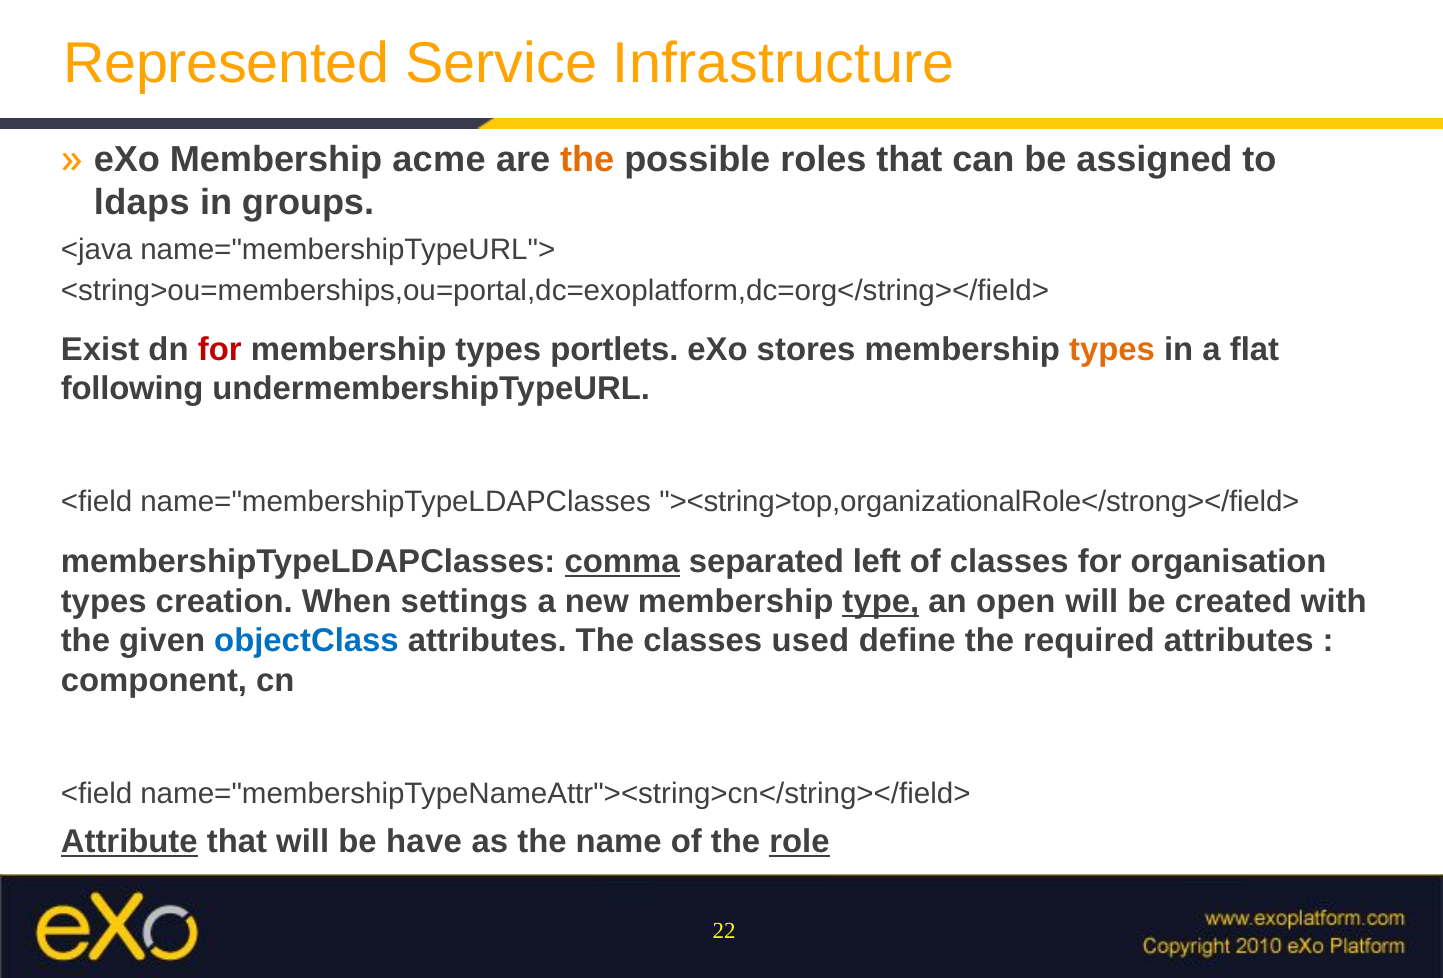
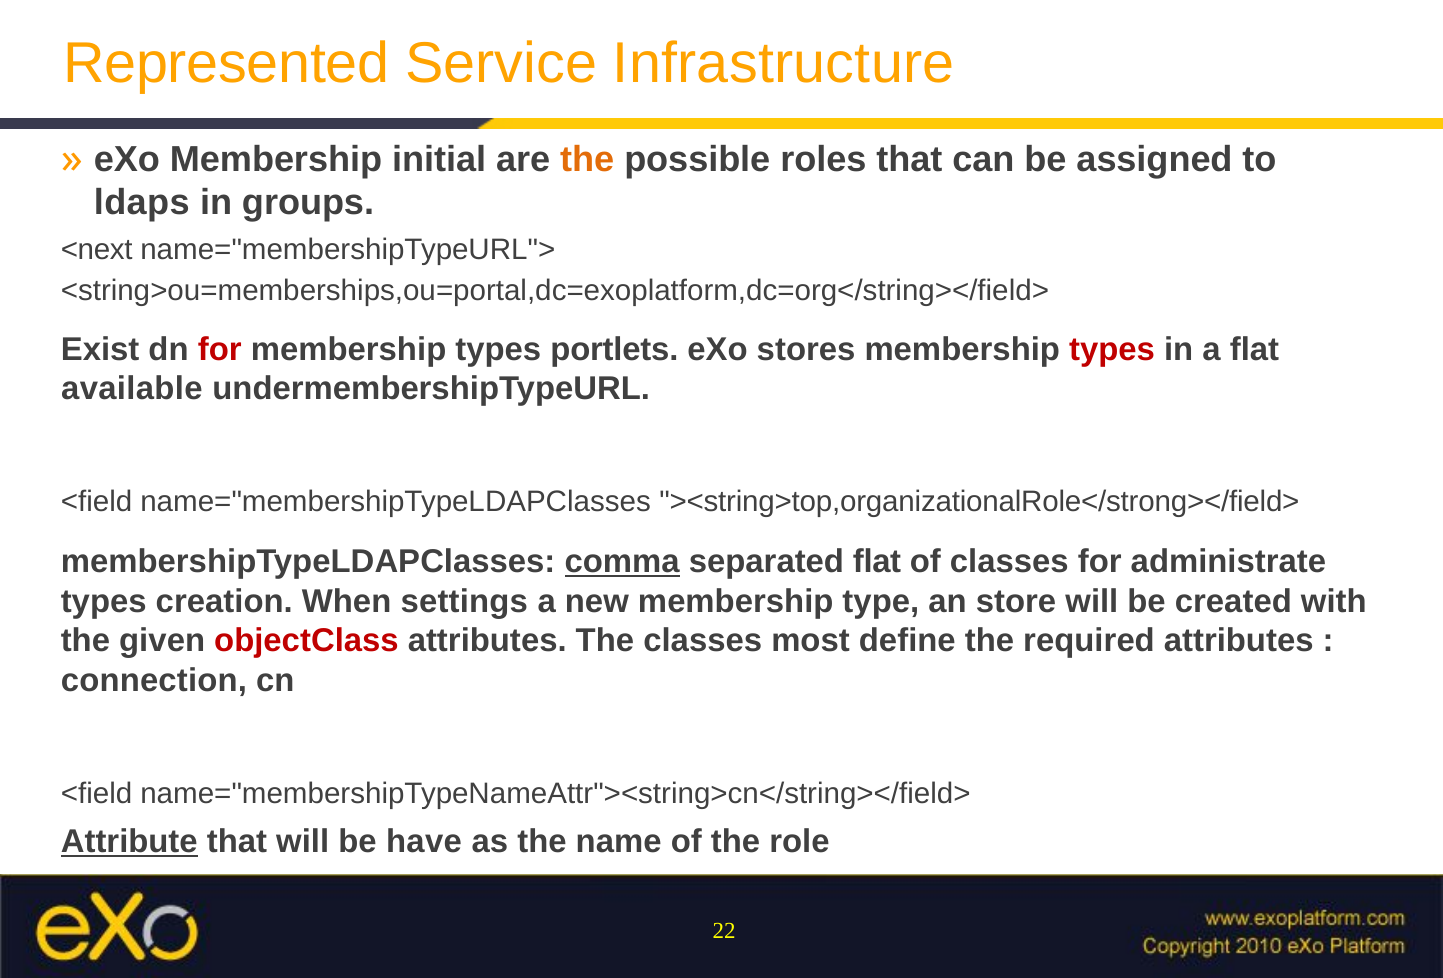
acme: acme -> initial
<java: <java -> <next
types at (1112, 349) colour: orange -> red
following: following -> available
separated left: left -> flat
organisation: organisation -> administrate
type underline: present -> none
open: open -> store
objectClass colour: blue -> red
used: used -> most
component: component -> connection
role underline: present -> none
